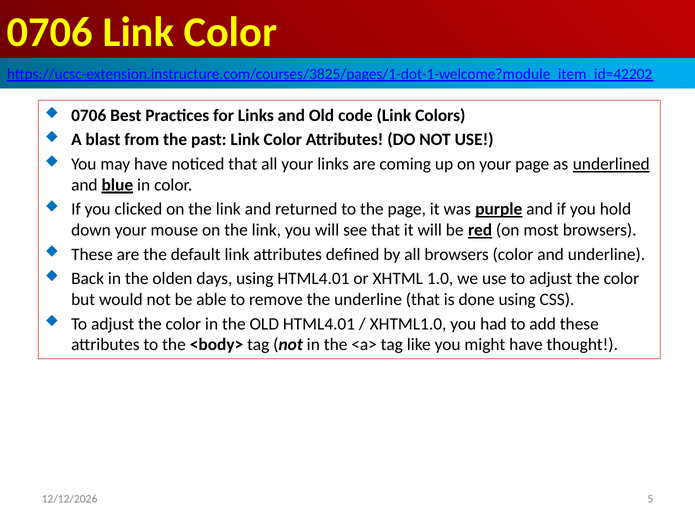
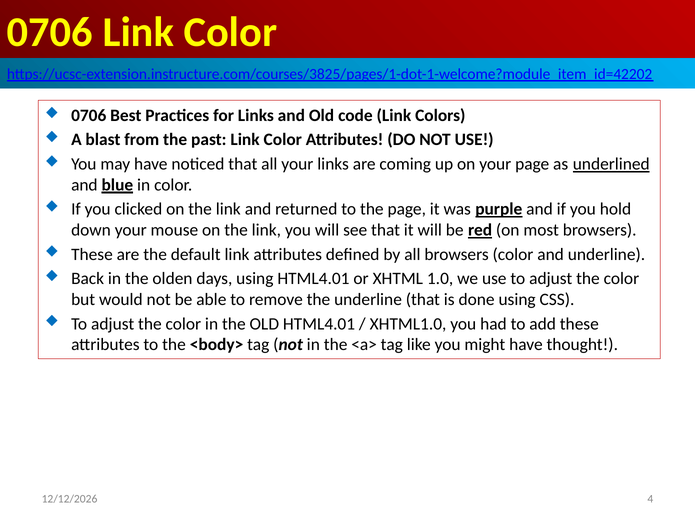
5: 5 -> 4
